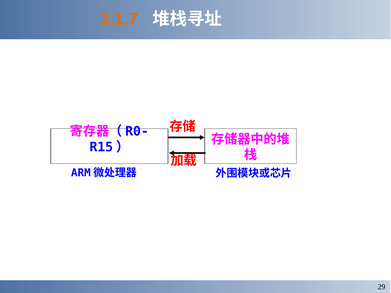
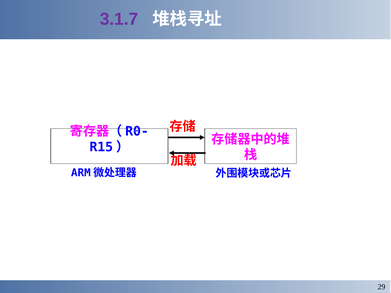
3.1.7 colour: orange -> purple
